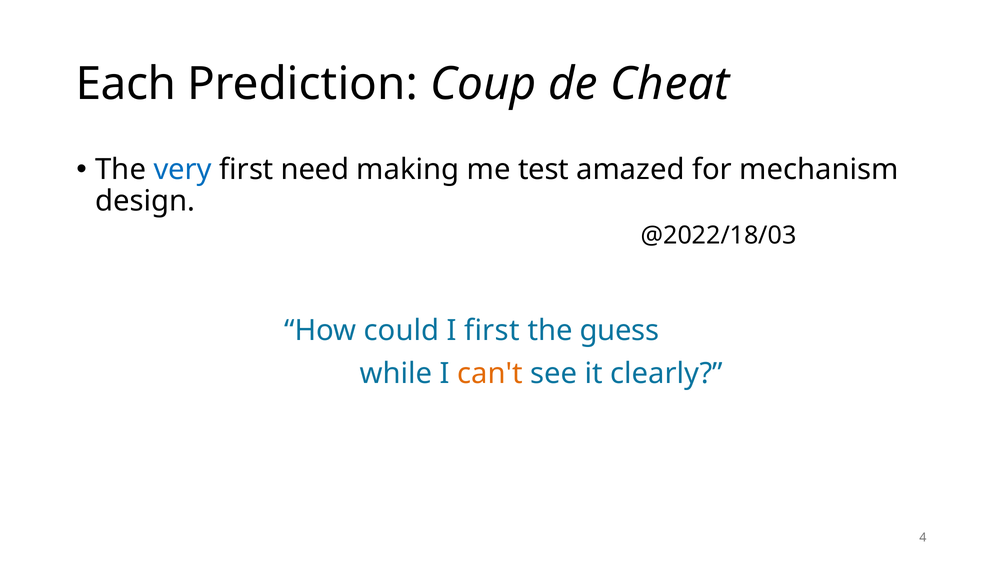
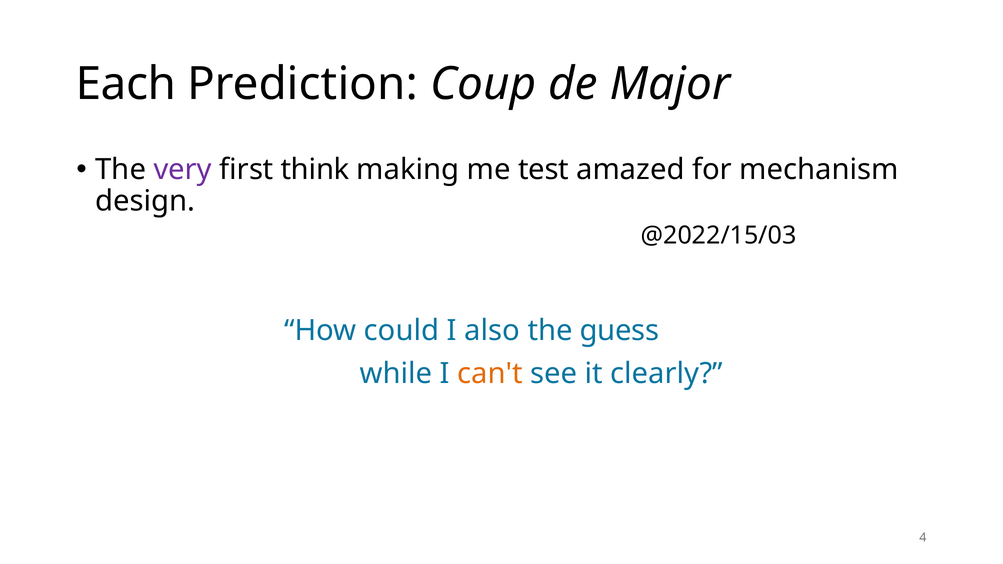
Cheat: Cheat -> Major
very colour: blue -> purple
need: need -> think
@2022/18/03: @2022/18/03 -> @2022/15/03
I first: first -> also
